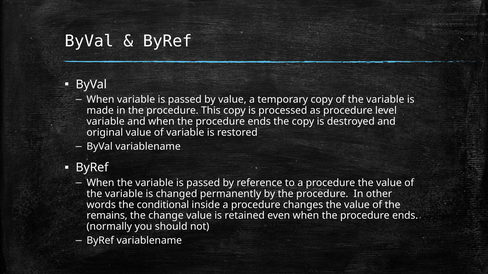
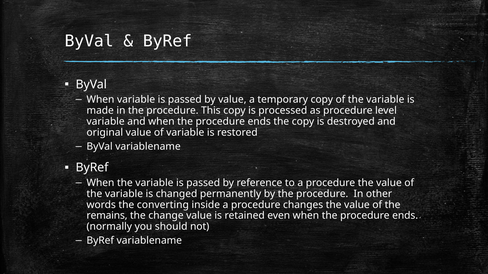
conditional: conditional -> converting
